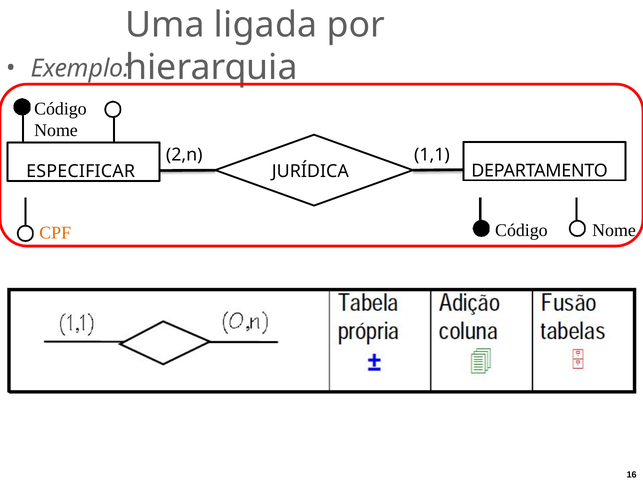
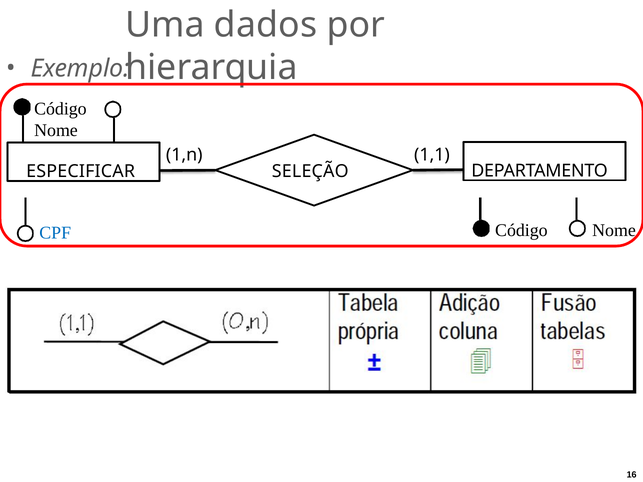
ligada: ligada -> dados
2,n: 2,n -> 1,n
JURÍDICA: JURÍDICA -> SELEÇÃO
CPF colour: orange -> blue
